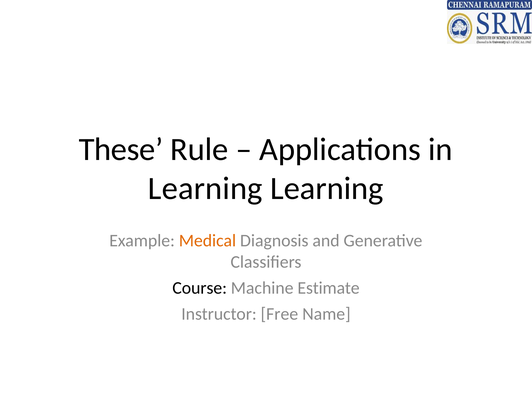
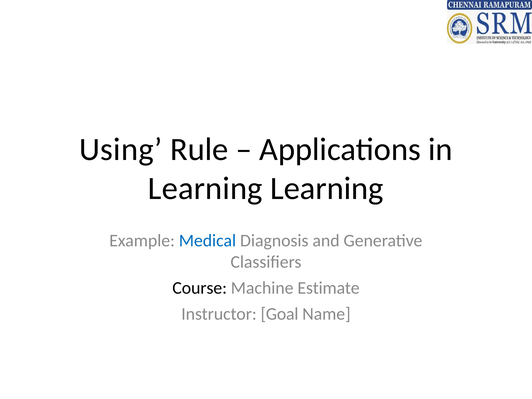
These: These -> Using
Medical colour: orange -> blue
Free: Free -> Goal
